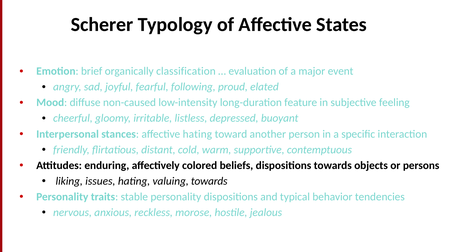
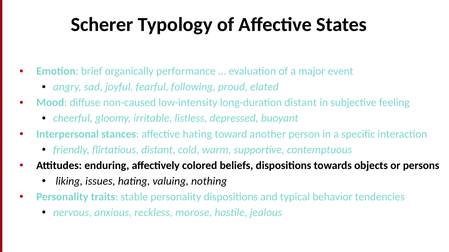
classification: classification -> performance
long-duration feature: feature -> distant
valuing towards: towards -> nothing
